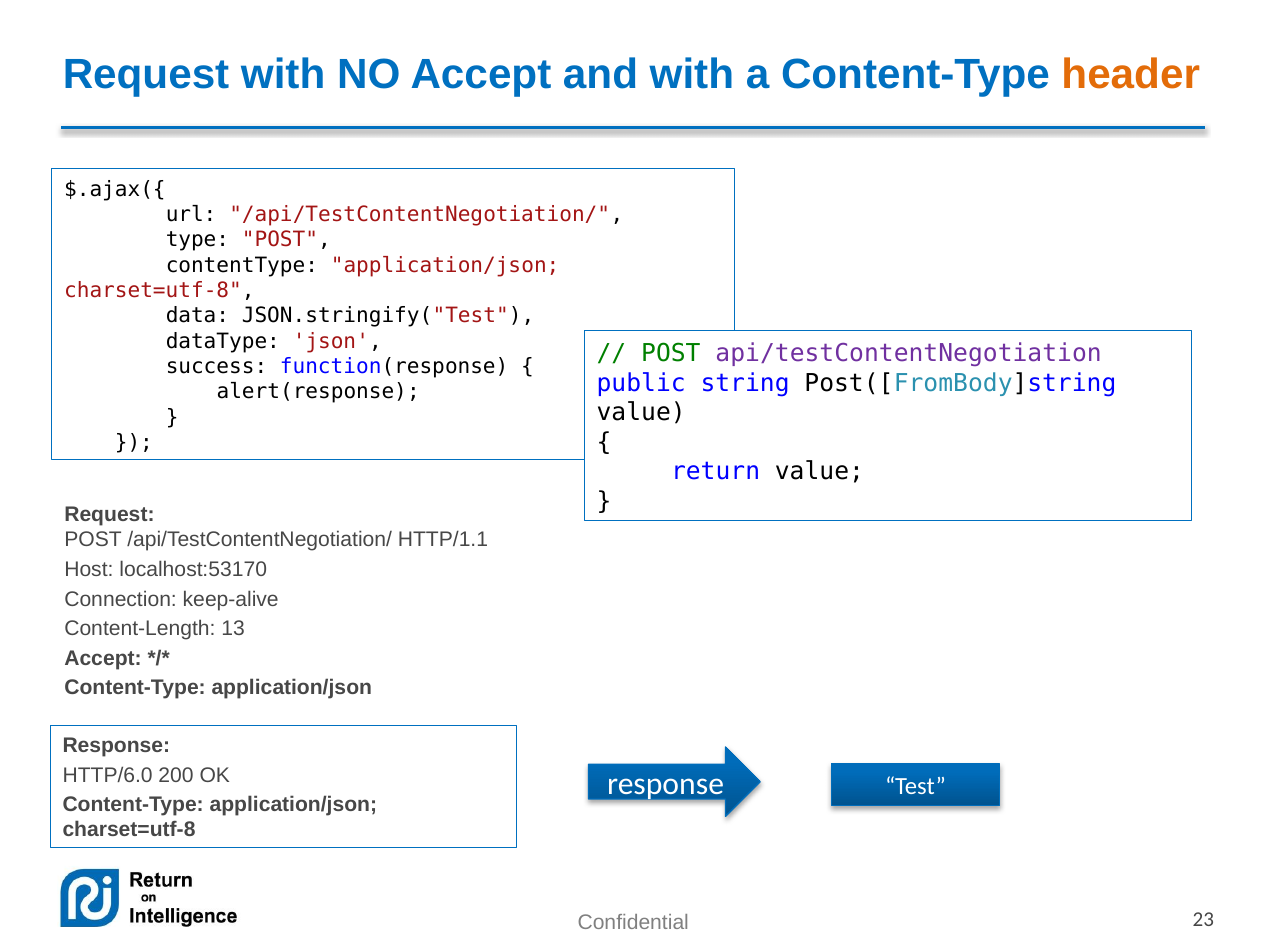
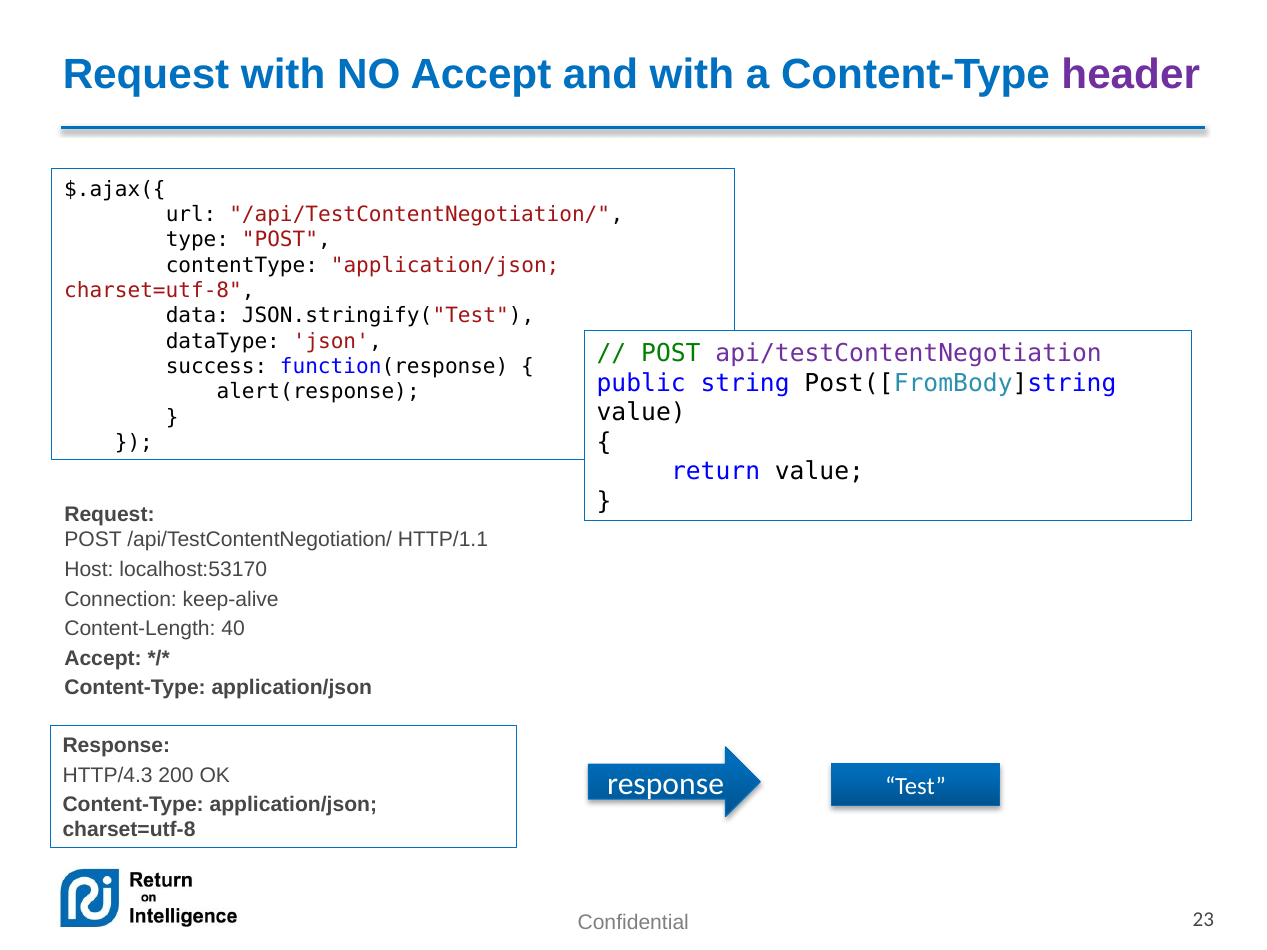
header colour: orange -> purple
13: 13 -> 40
HTTP/6.0: HTTP/6.0 -> HTTP/4.3
